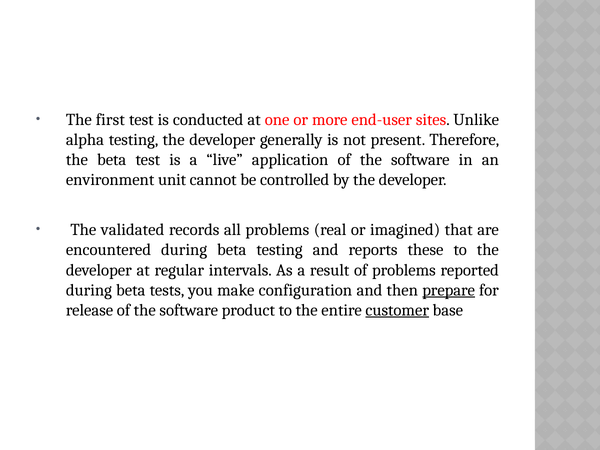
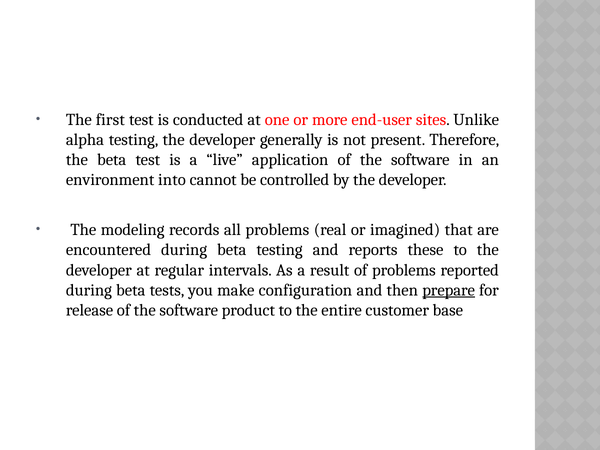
unit: unit -> into
validated: validated -> modeling
customer underline: present -> none
